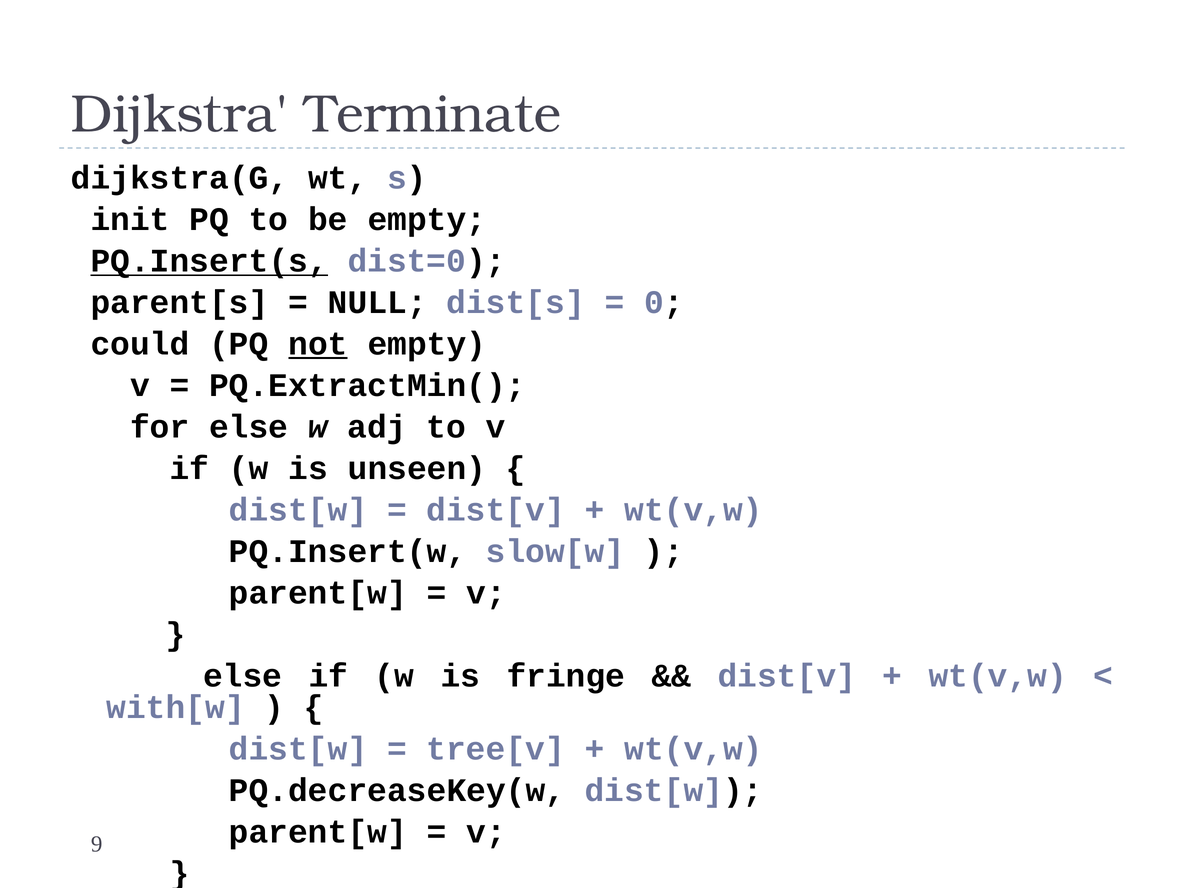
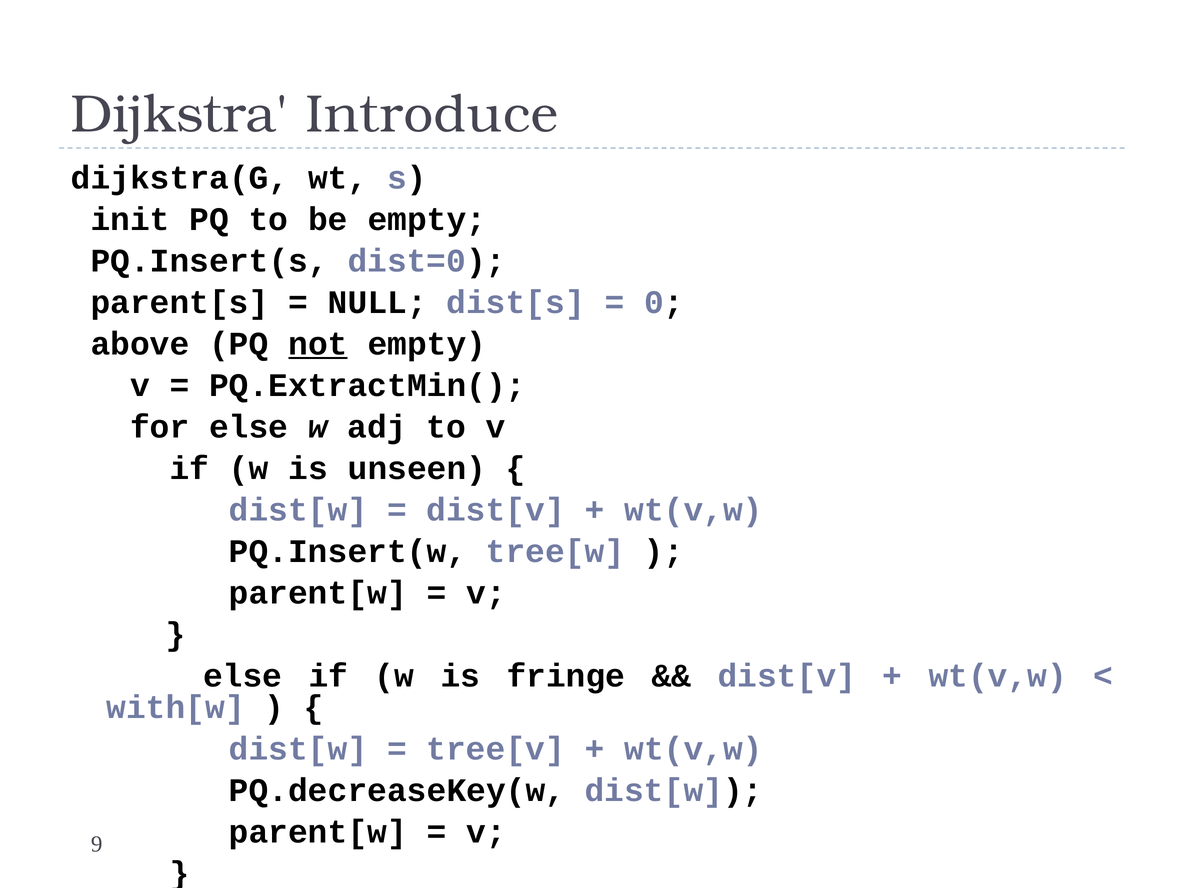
Terminate: Terminate -> Introduce
PQ.Insert(s underline: present -> none
could: could -> above
slow[w: slow[w -> tree[w
